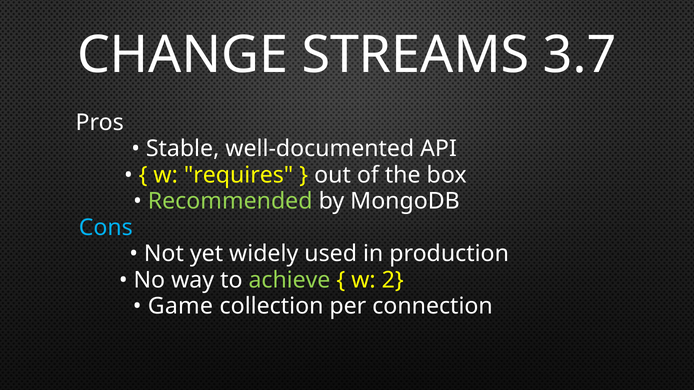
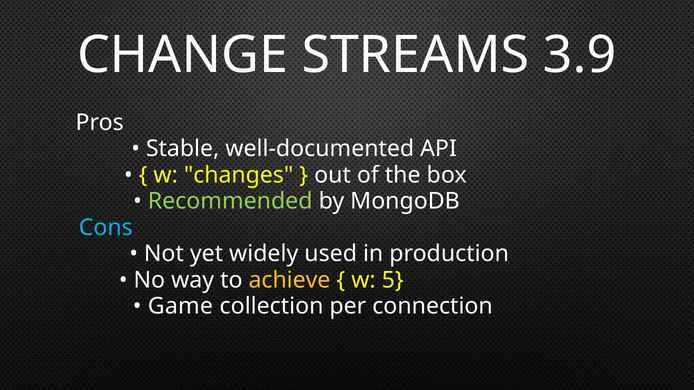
3.7: 3.7 -> 3.9
requires: requires -> changes
achieve colour: light green -> yellow
2: 2 -> 5
